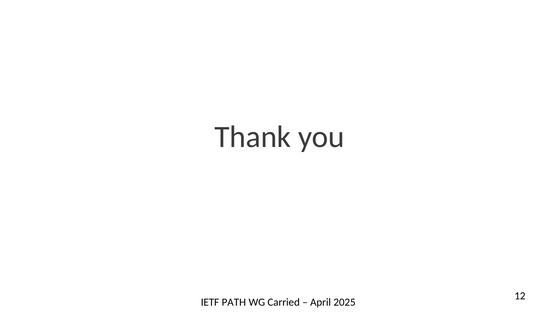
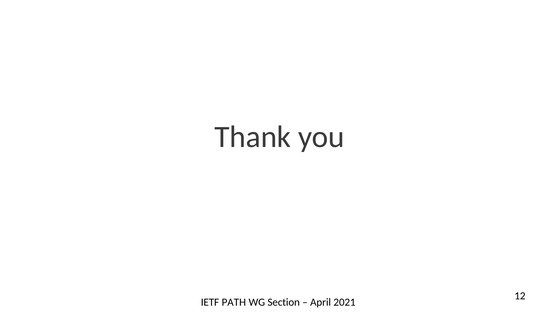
Carried: Carried -> Section
2025: 2025 -> 2021
